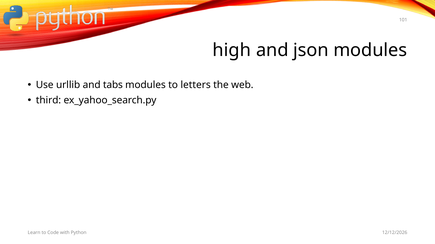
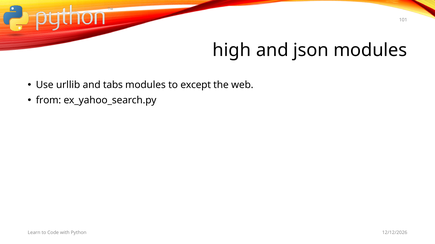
letters: letters -> except
third: third -> from
